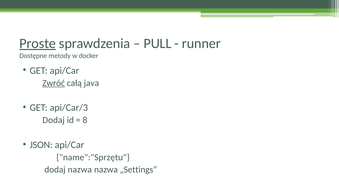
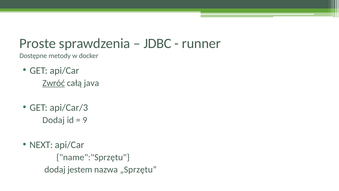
Proste underline: present -> none
PULL: PULL -> JDBC
8: 8 -> 9
JSON: JSON -> NEXT
dodaj nazwa: nazwa -> jestem
„Settings: „Settings -> „Sprzętu
